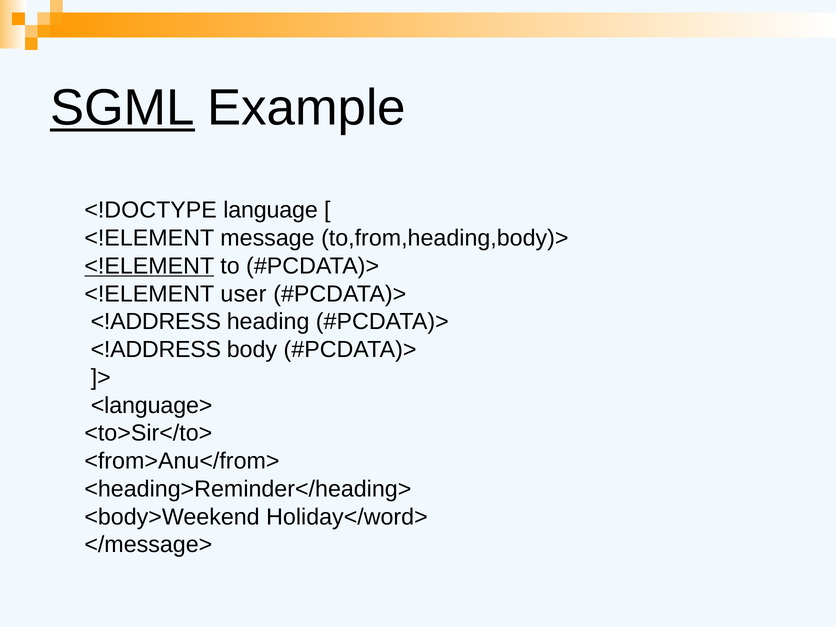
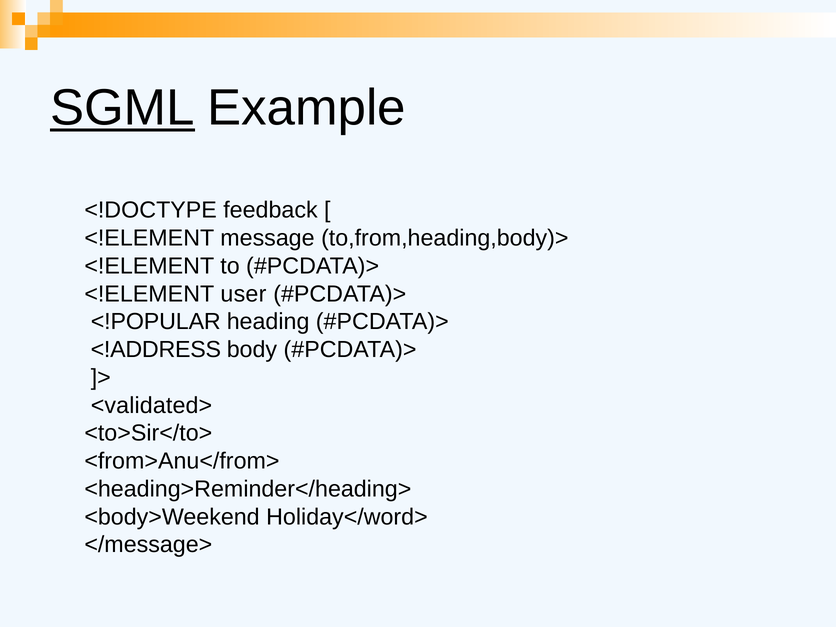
language: language -> feedback
<!ELEMENT at (149, 266) underline: present -> none
<!ADDRESS at (156, 322): <!ADDRESS -> <!POPULAR
<language>: <language> -> <validated>
